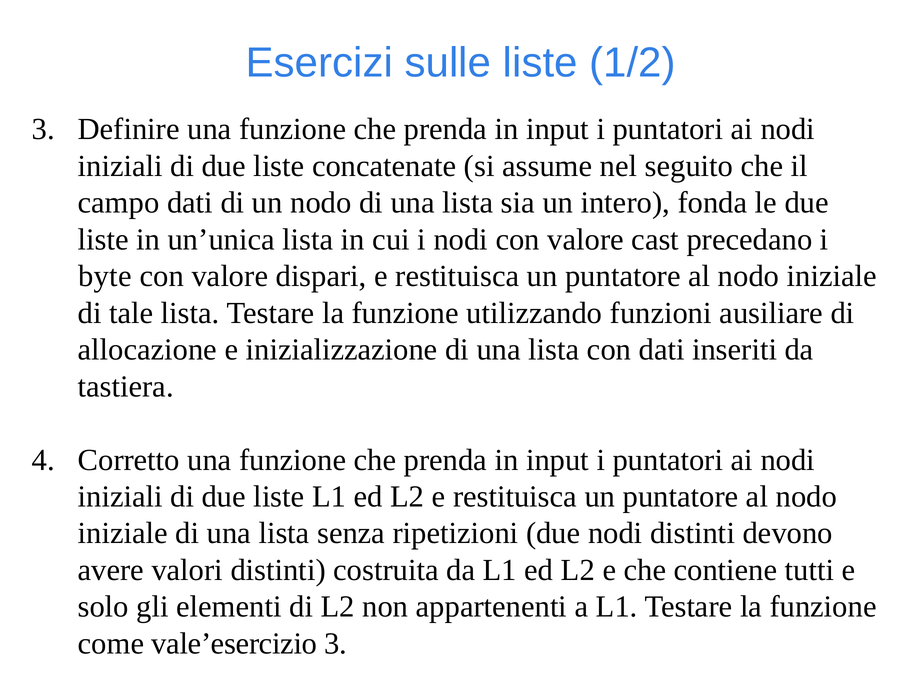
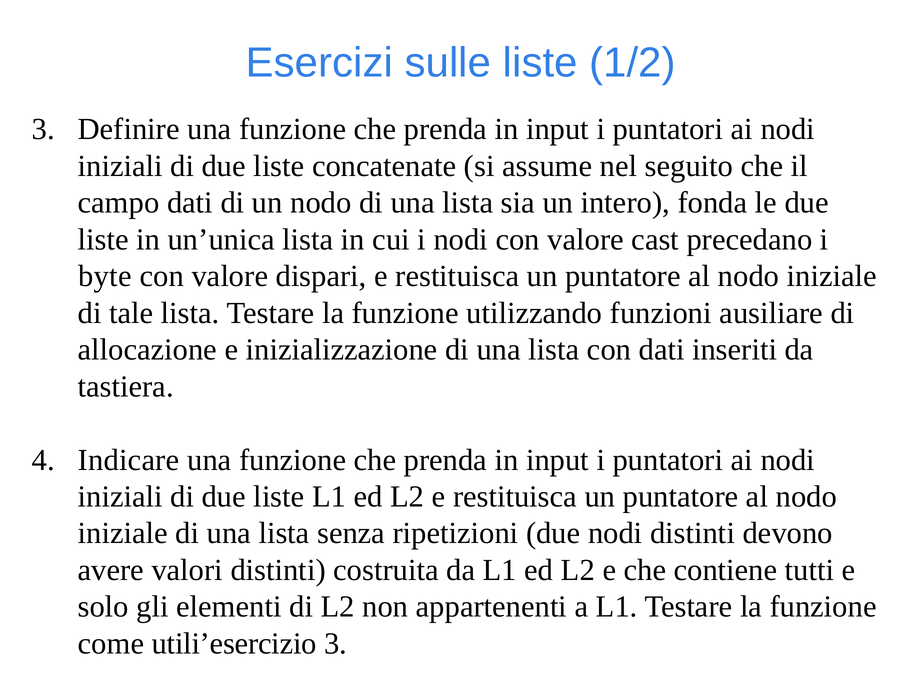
Corretto: Corretto -> Indicare
vale’esercizio: vale’esercizio -> utili’esercizio
